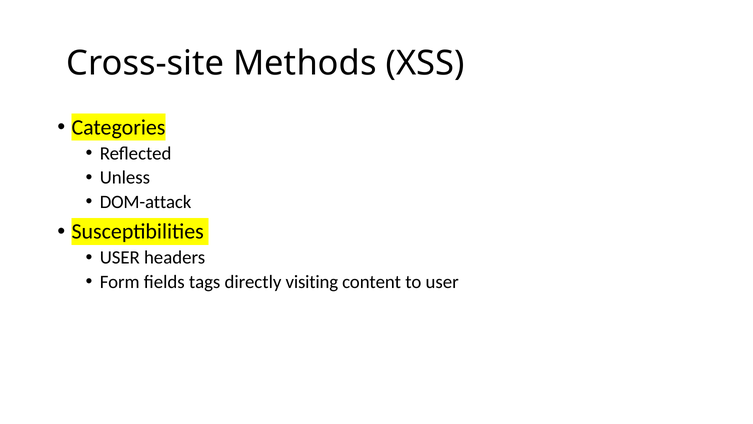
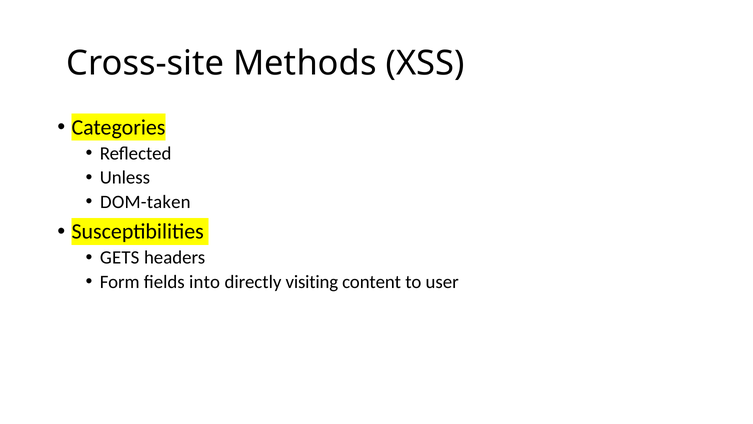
DOM-attack: DOM-attack -> DOM-taken
USER at (120, 257): USER -> GETS
tags: tags -> into
